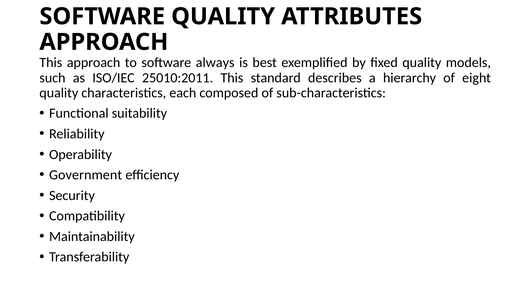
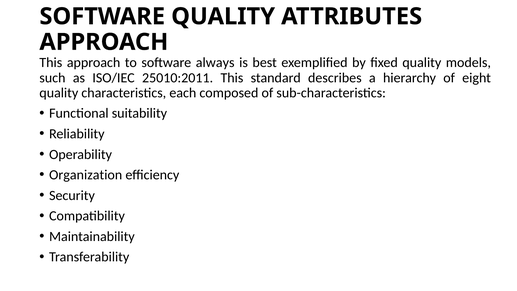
Government: Government -> Organization
